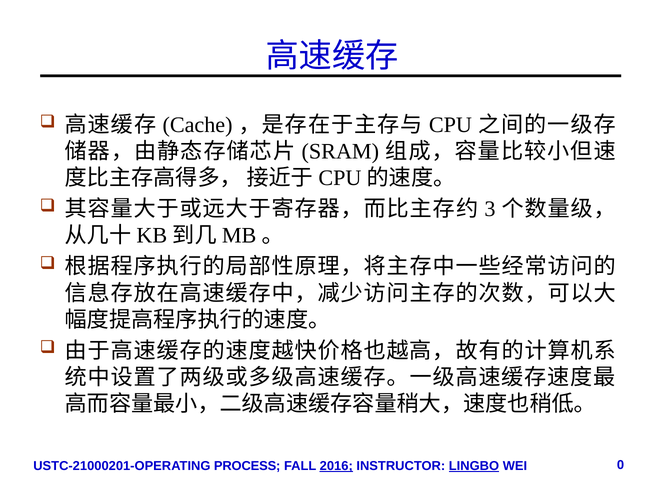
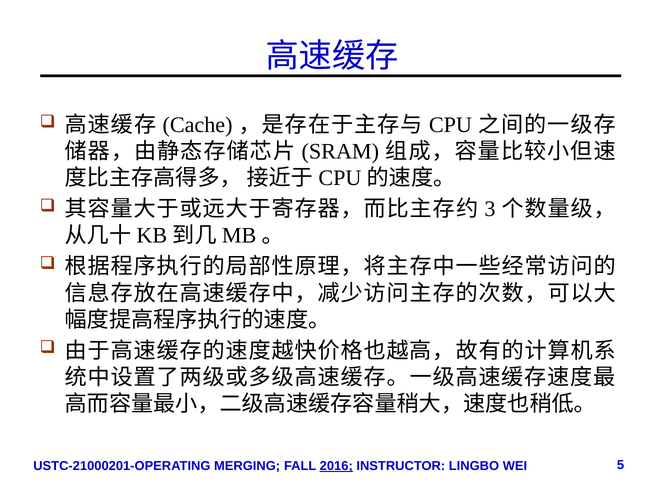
PROCESS: PROCESS -> MERGING
LINGBO underline: present -> none
0: 0 -> 5
